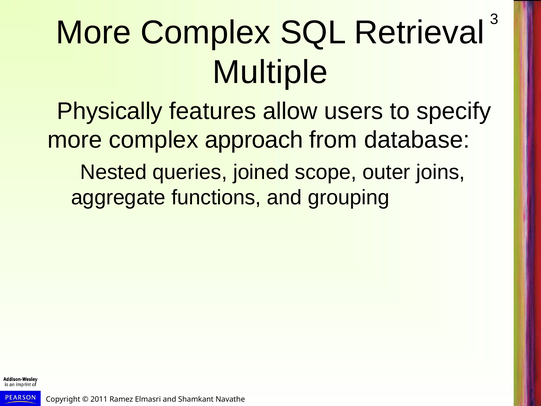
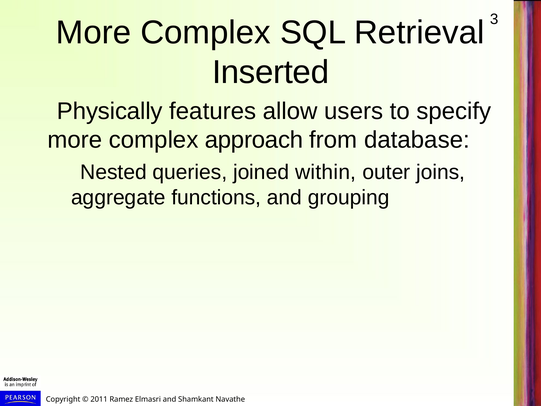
Multiple: Multiple -> Inserted
scope: scope -> within
